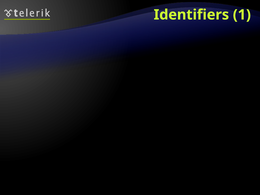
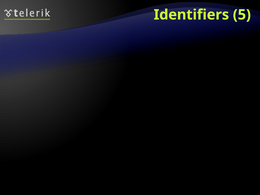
1: 1 -> 5
